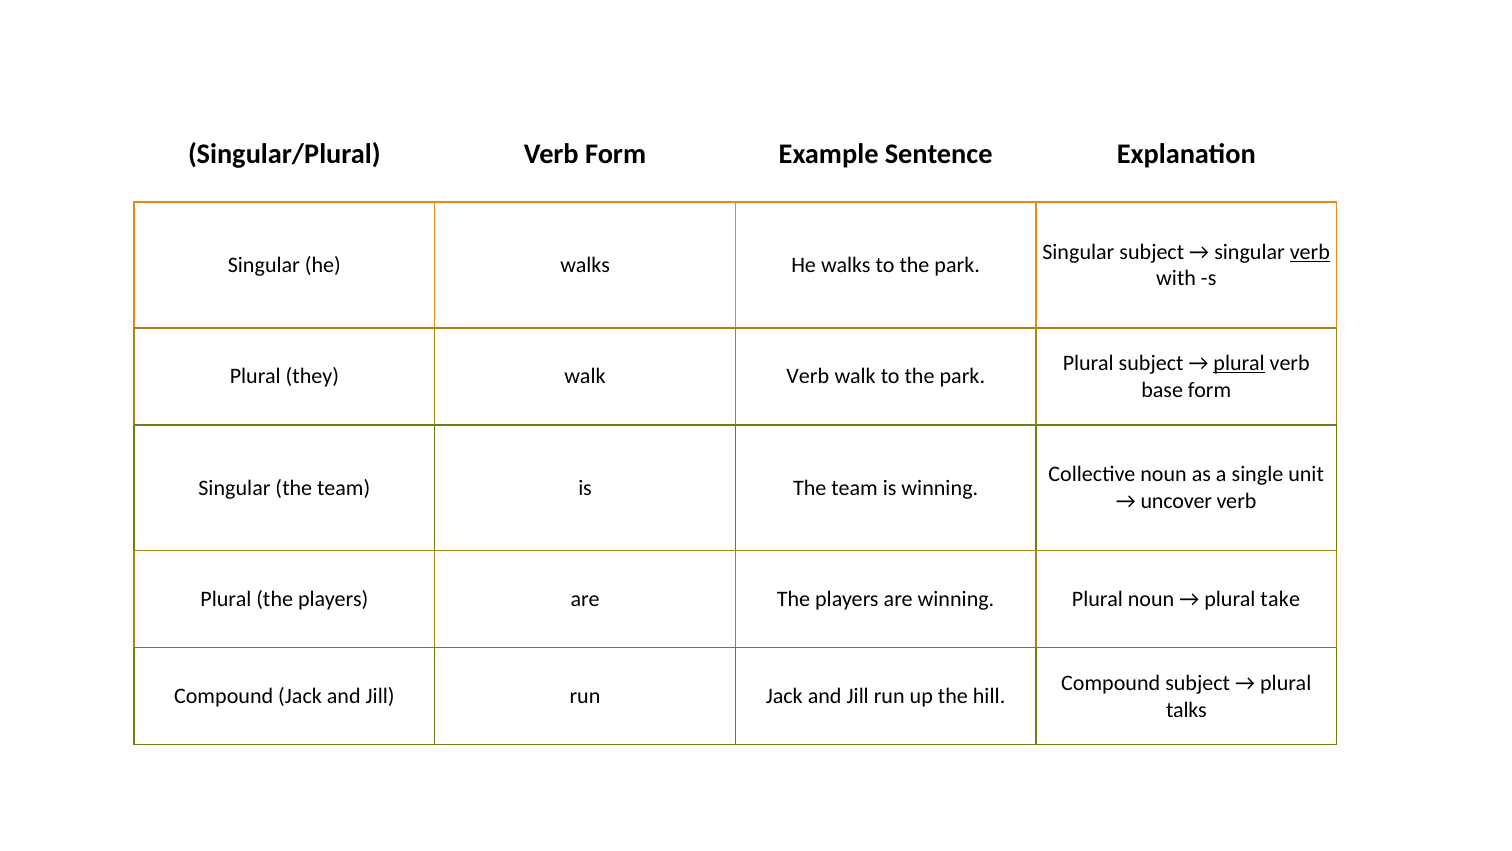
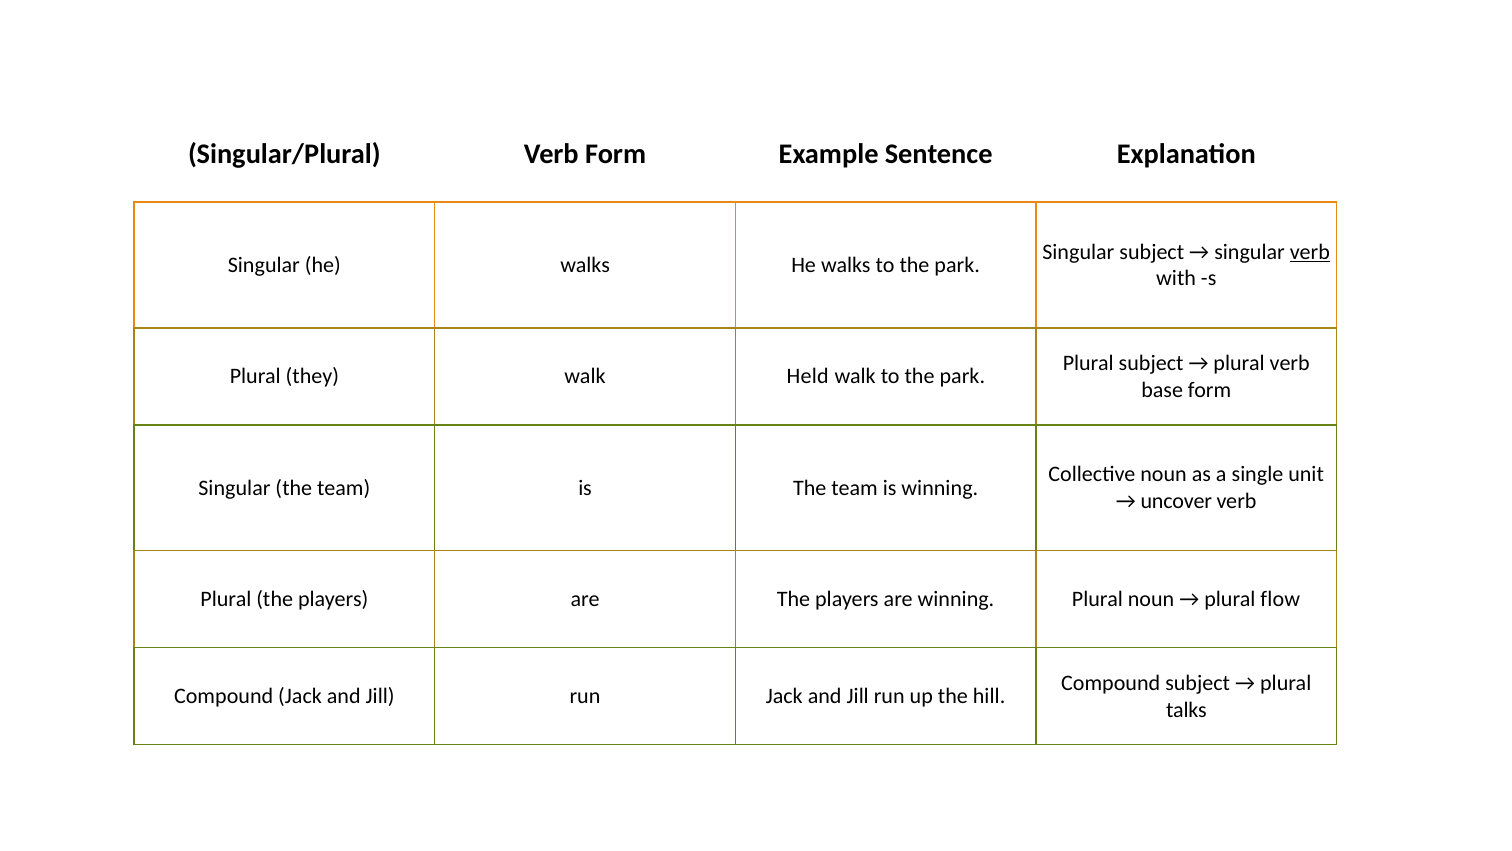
plural at (1239, 363) underline: present -> none
walk Verb: Verb -> Held
take: take -> flow
